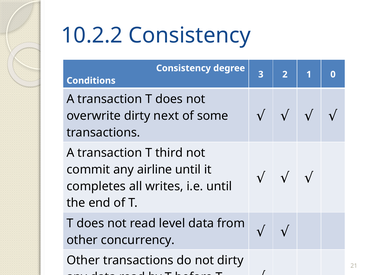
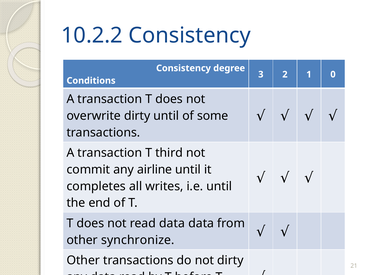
dirty next: next -> until
read level: level -> data
concurrency: concurrency -> synchronize
